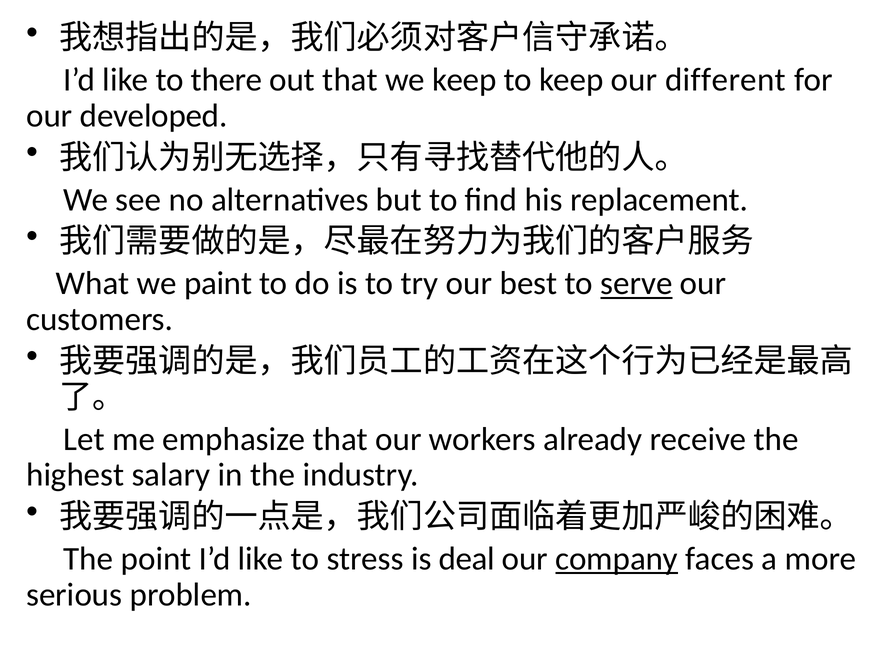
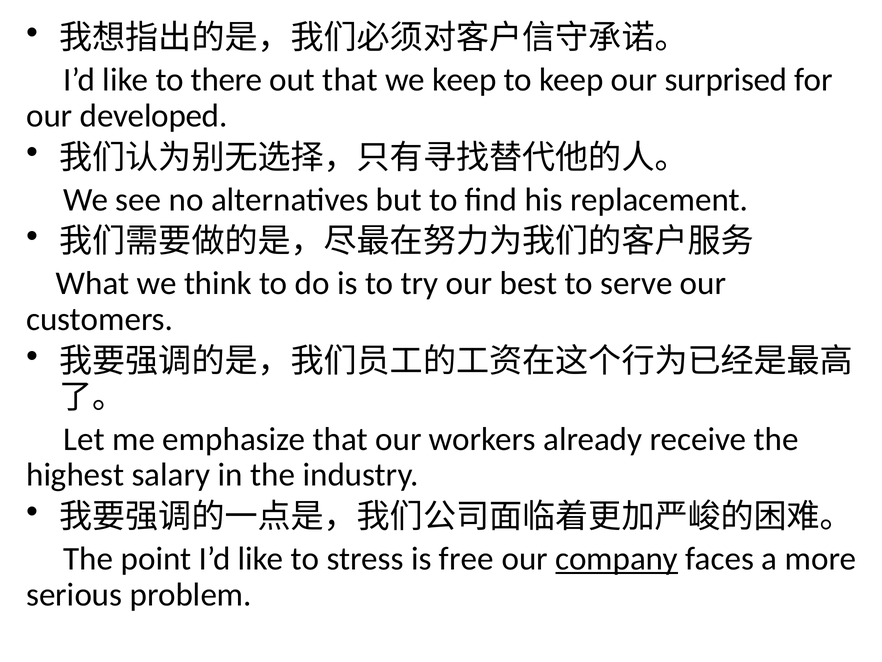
different: different -> surprised
paint: paint -> think
serve underline: present -> none
deal: deal -> free
